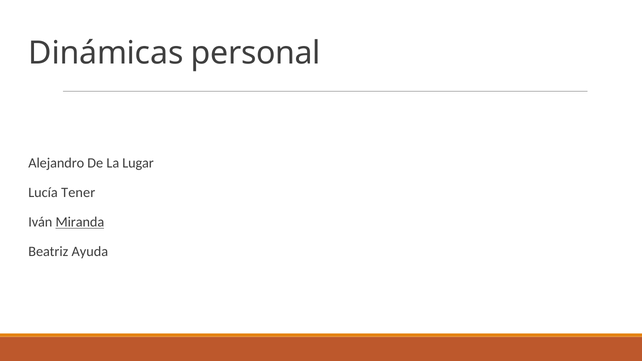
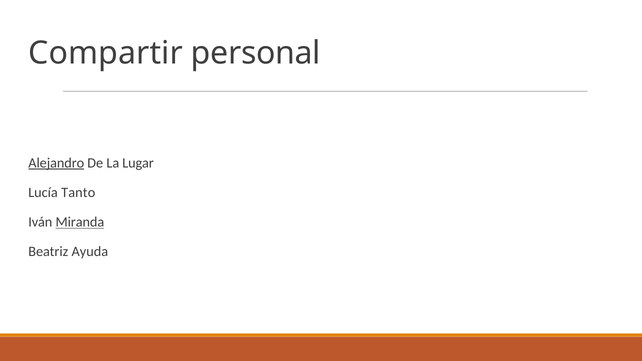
Dinámicas: Dinámicas -> Compartir
Alejandro underline: none -> present
Tener: Tener -> Tanto
